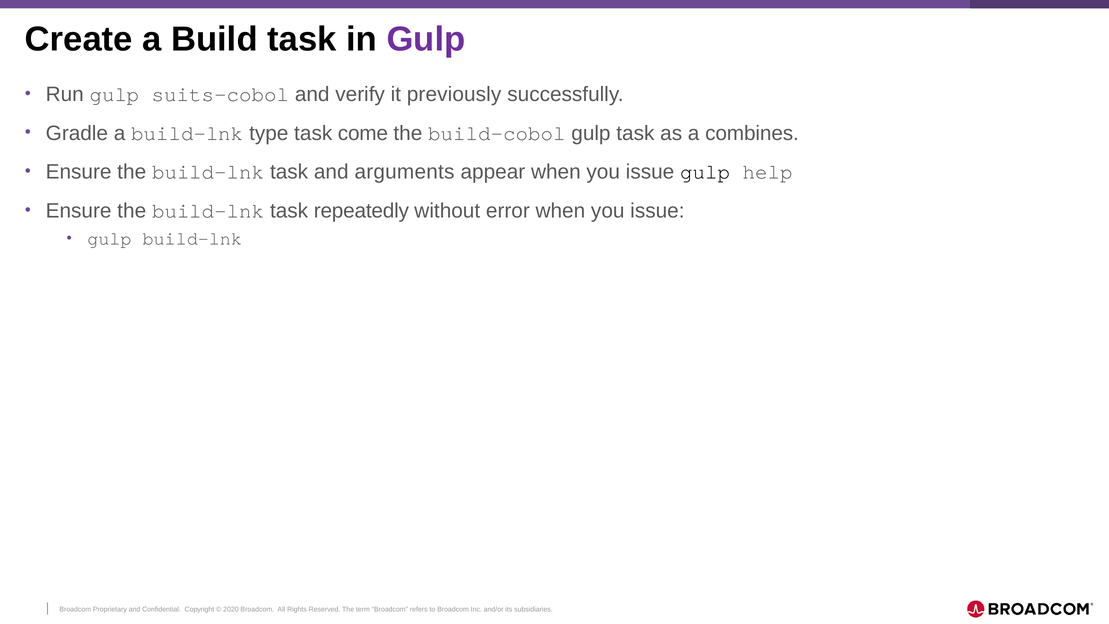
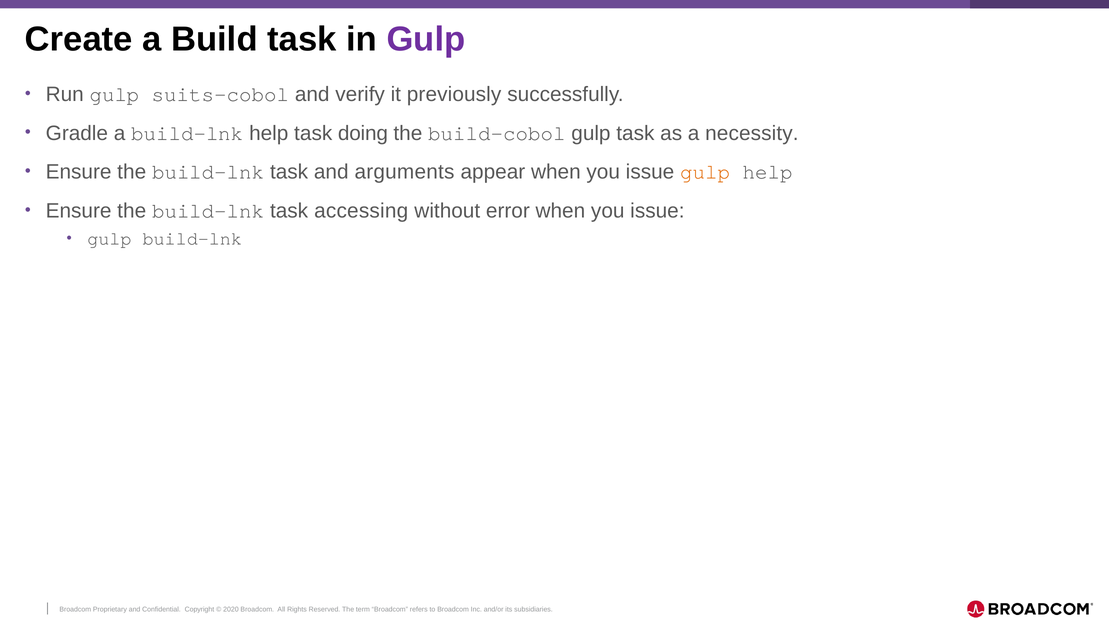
build-lnk type: type -> help
come: come -> doing
combines: combines -> necessity
gulp at (705, 172) colour: black -> orange
repeatedly: repeatedly -> accessing
